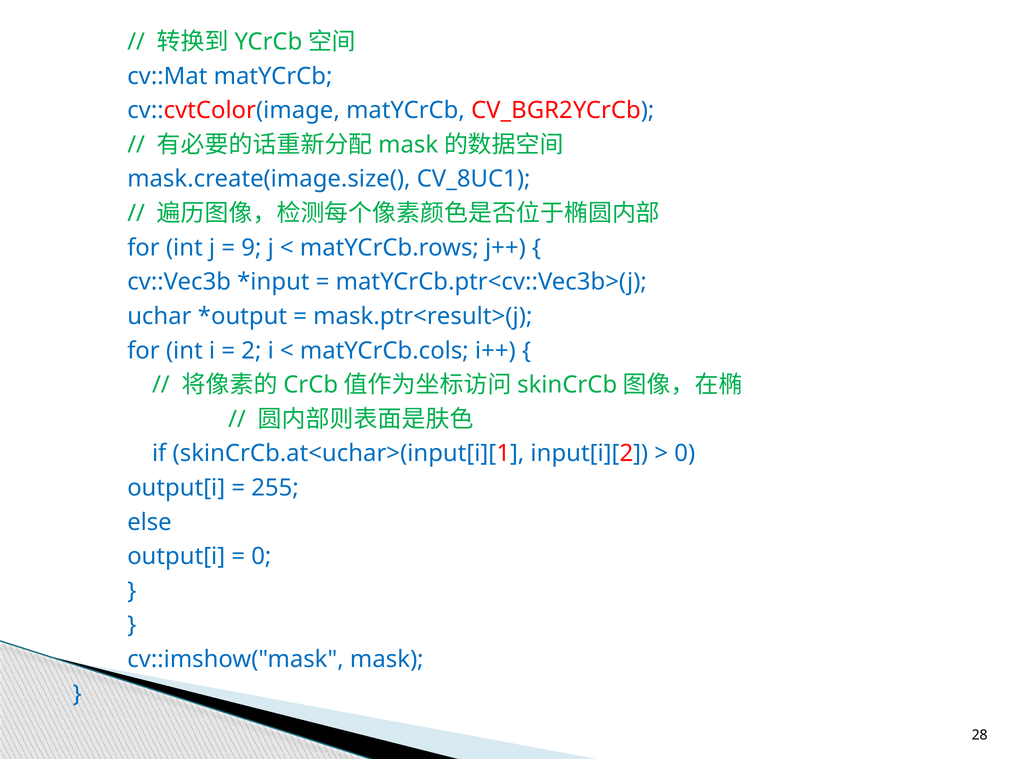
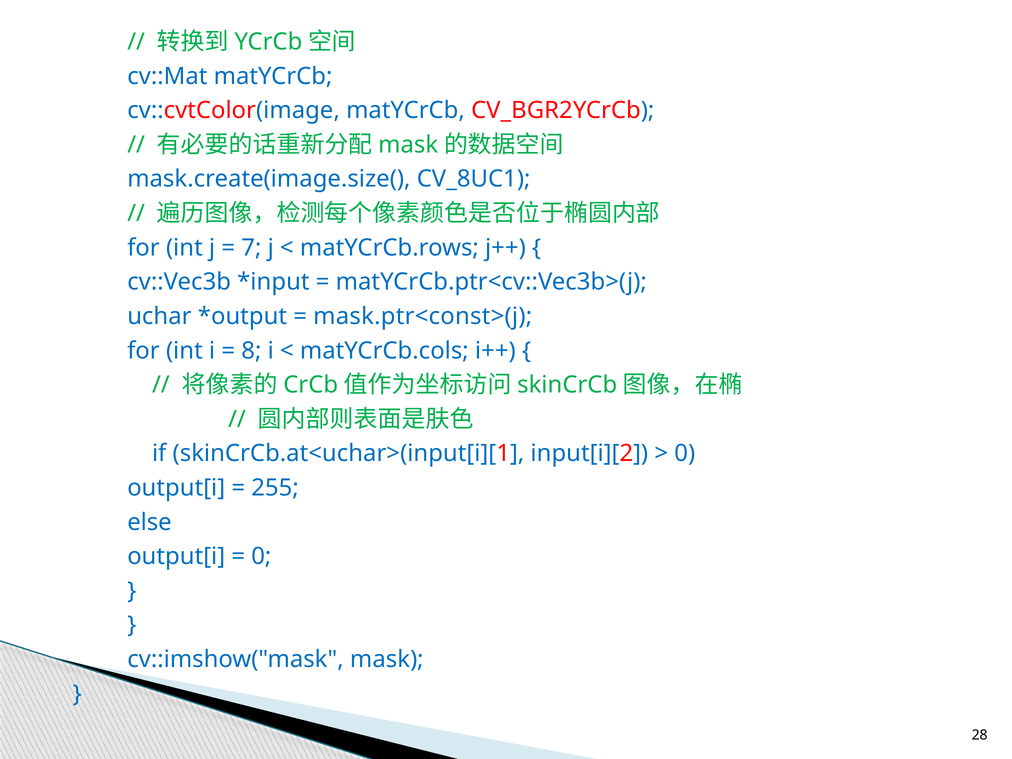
9: 9 -> 7
mask.ptr<result>(j: mask.ptr<result>(j -> mask.ptr<const>(j
2: 2 -> 8
